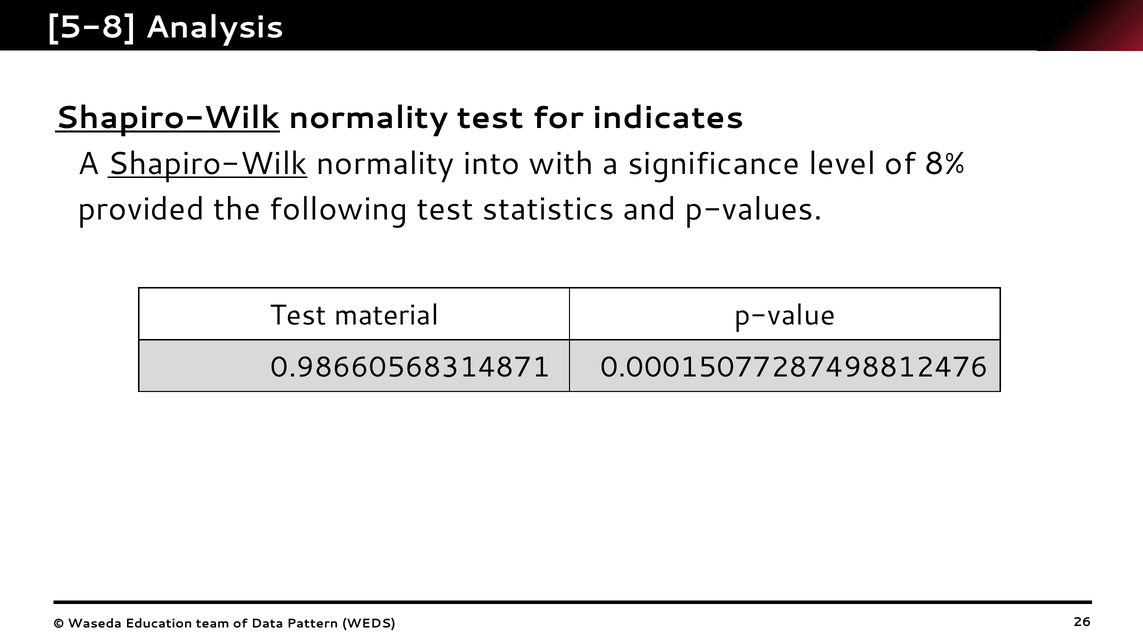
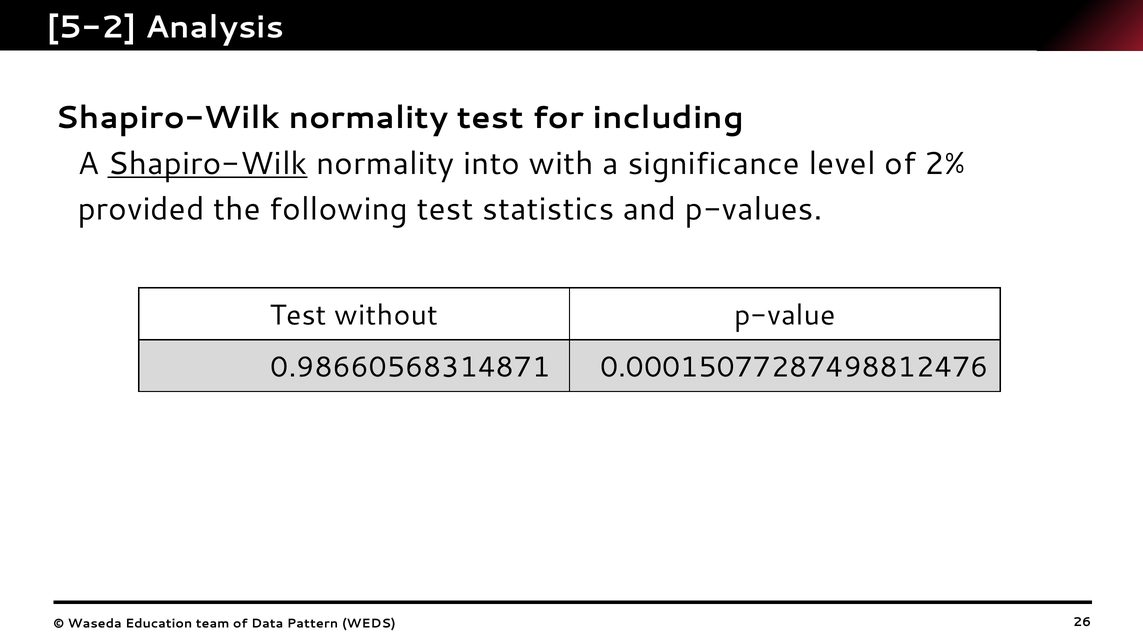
5-8: 5-8 -> 5-2
Shapiro-Wilk at (167, 118) underline: present -> none
indicates: indicates -> including
8%: 8% -> 2%
material: material -> without
